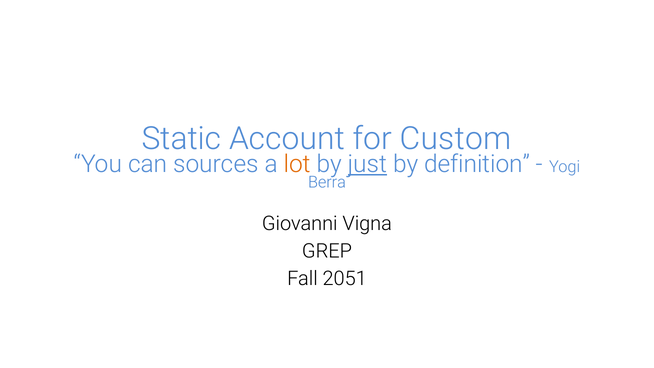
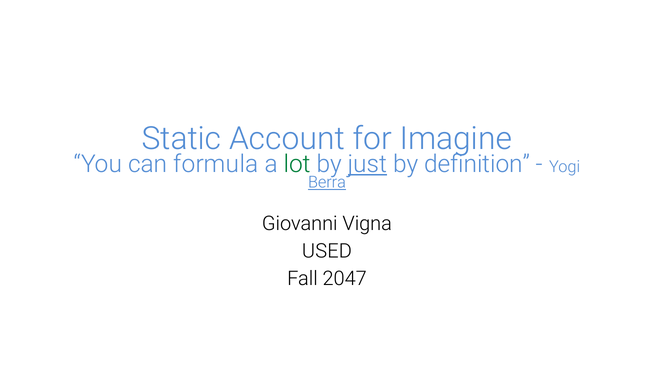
Custom: Custom -> Imagine
sources: sources -> formula
lot colour: orange -> green
Berra underline: none -> present
GREP: GREP -> USED
2051: 2051 -> 2047
